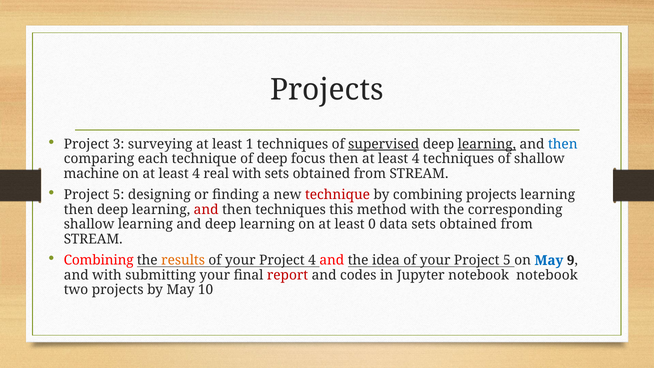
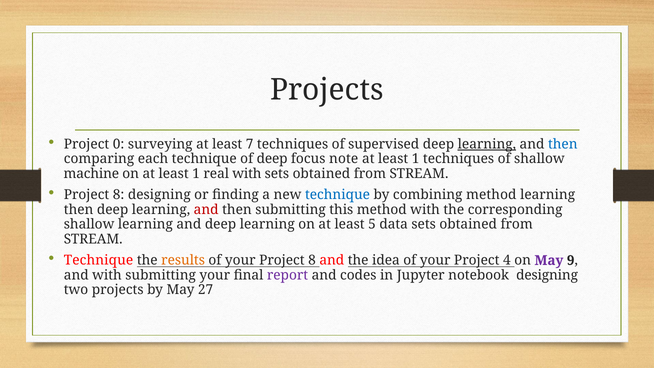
3: 3 -> 0
1: 1 -> 7
supervised underline: present -> none
focus then: then -> note
4 at (416, 159): 4 -> 1
on at least 4: 4 -> 1
5 at (119, 195): 5 -> 8
technique at (337, 195) colour: red -> blue
combining projects: projects -> method
then techniques: techniques -> submitting
0: 0 -> 5
Combining at (99, 260): Combining -> Technique
your Project 4: 4 -> 8
your Project 5: 5 -> 4
May at (549, 260) colour: blue -> purple
report colour: red -> purple
notebook notebook: notebook -> designing
10: 10 -> 27
